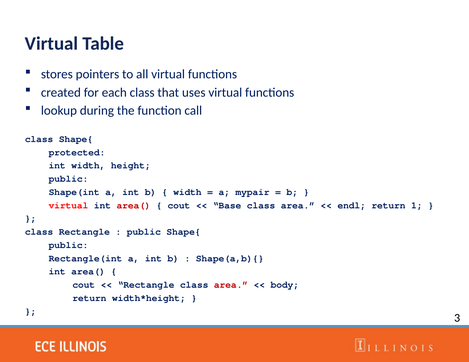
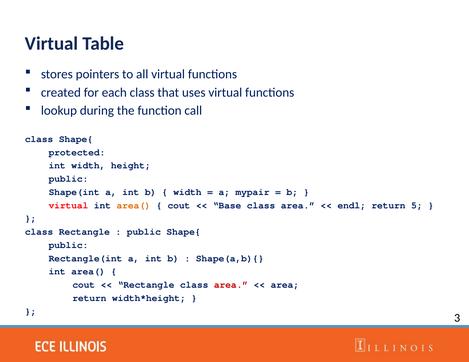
area( at (134, 206) colour: red -> orange
1: 1 -> 5
body at (285, 285): body -> area
